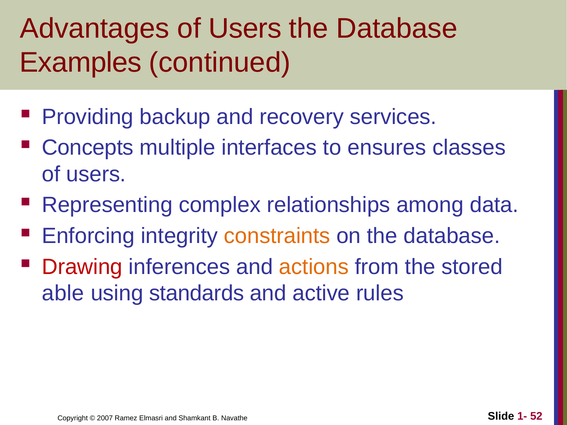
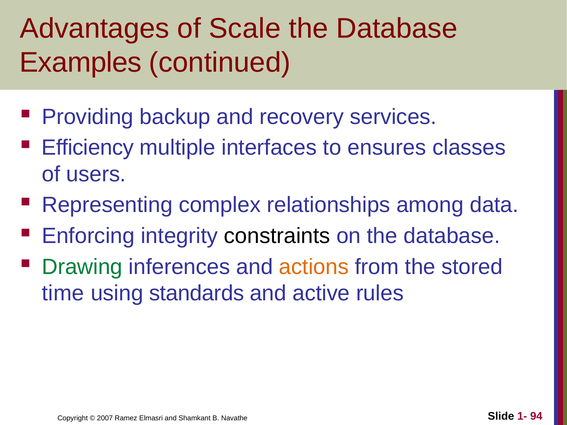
Advantages of Users: Users -> Scale
Concepts: Concepts -> Efficiency
constraints colour: orange -> black
Drawing colour: red -> green
able: able -> time
52: 52 -> 94
